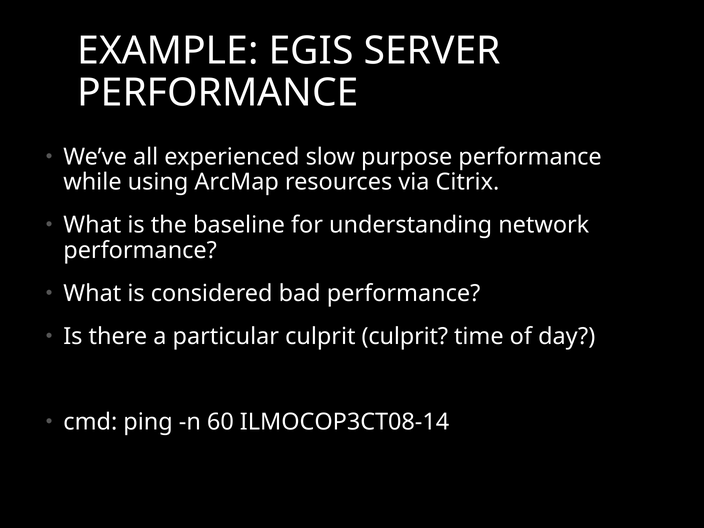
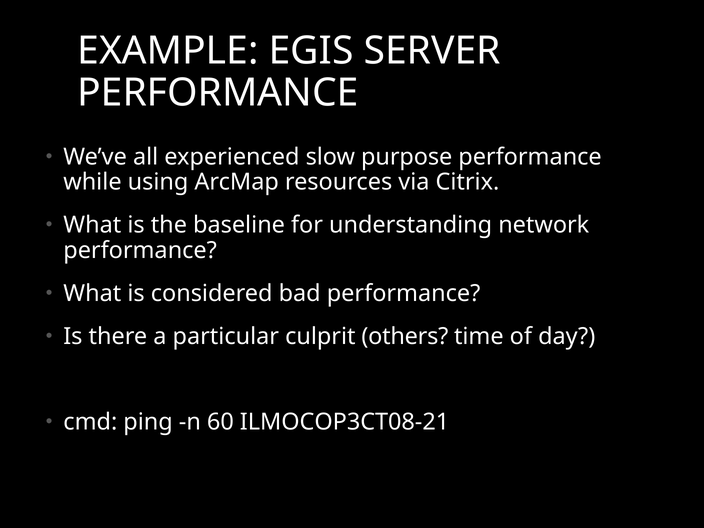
culprit culprit: culprit -> others
ILMOCOP3CT08-14: ILMOCOP3CT08-14 -> ILMOCOP3CT08-21
